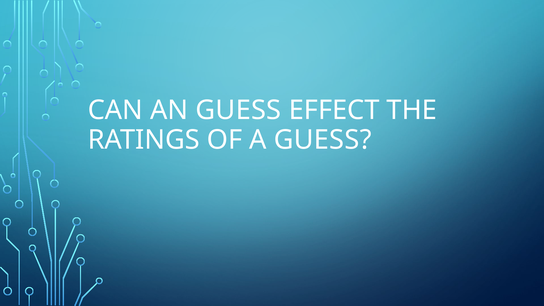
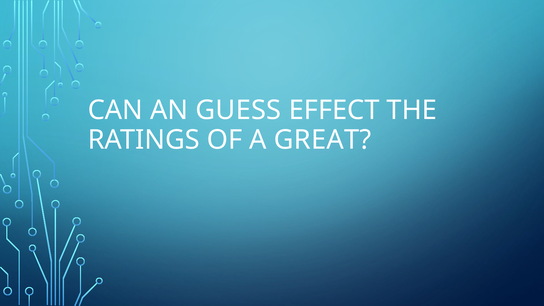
A GUESS: GUESS -> GREAT
